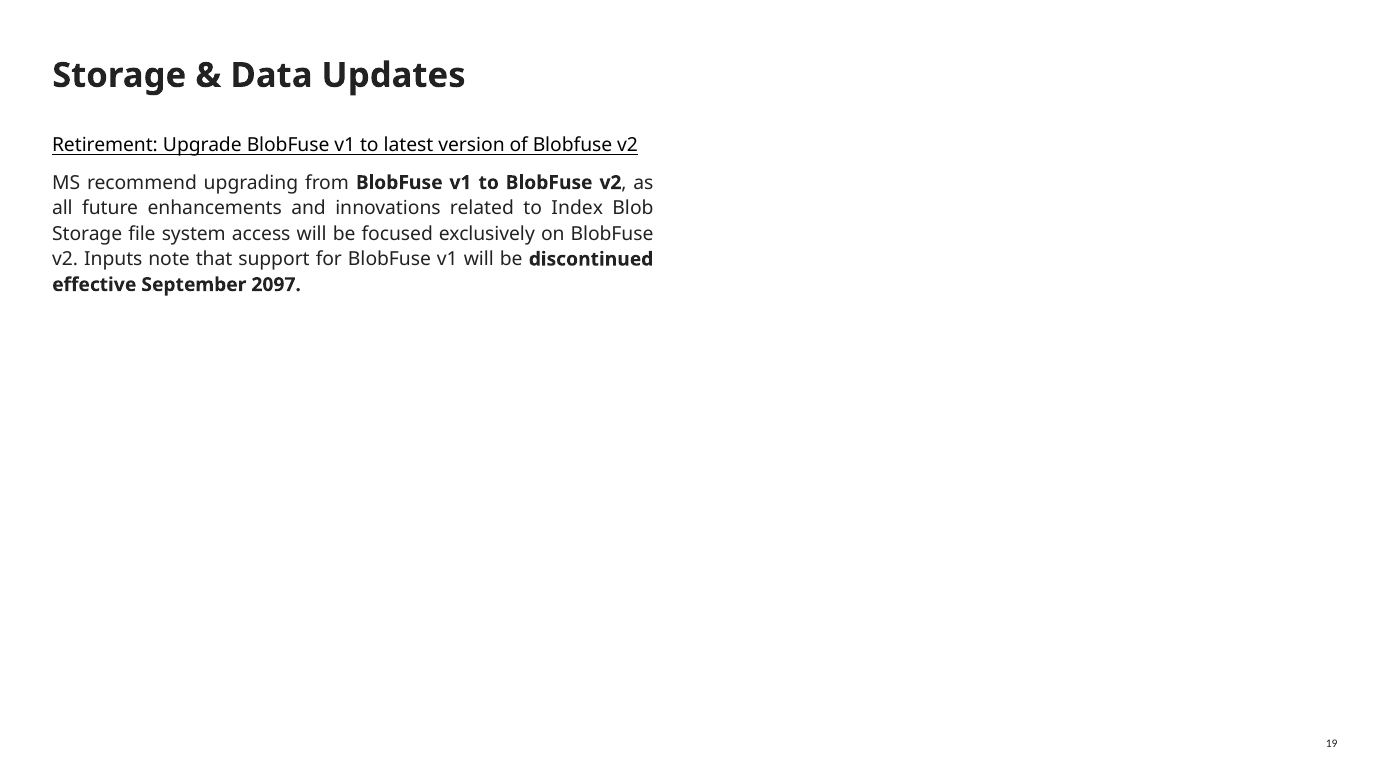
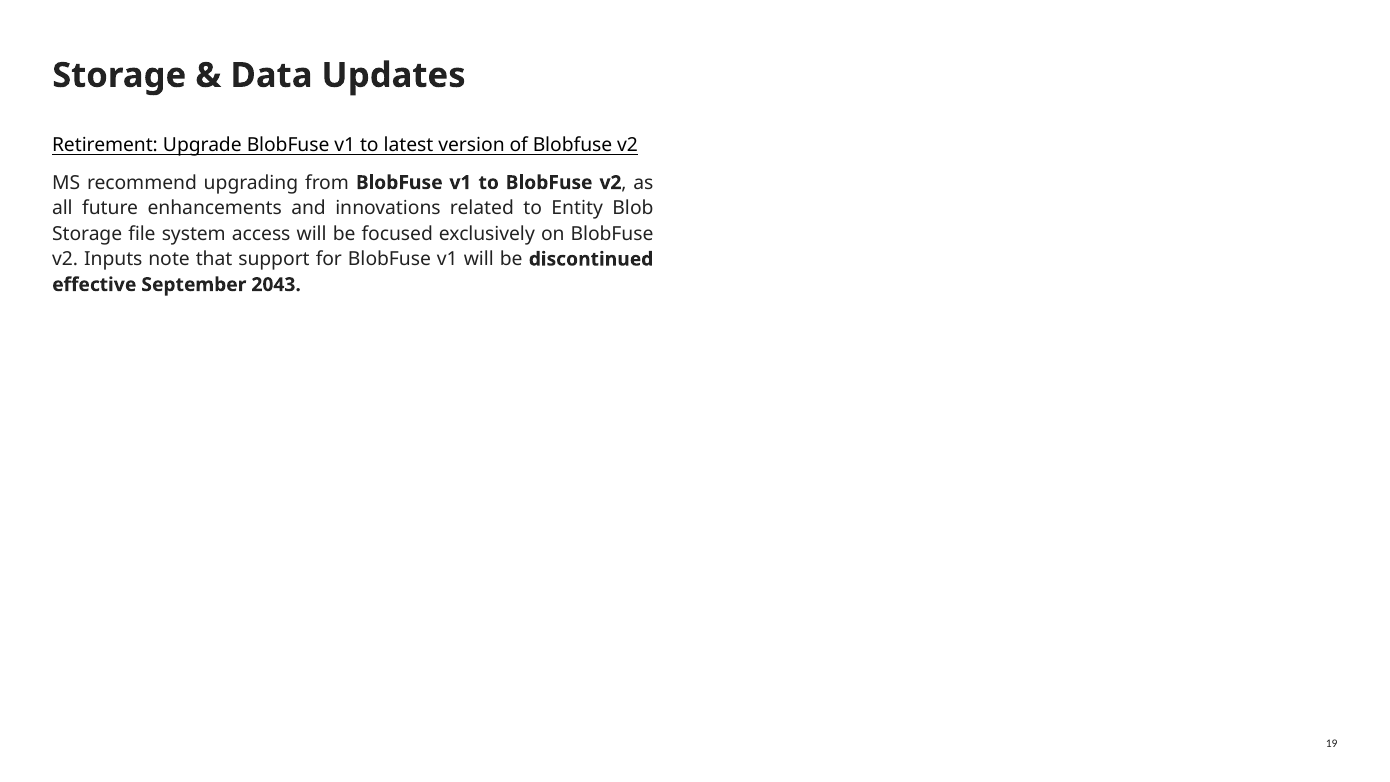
Index: Index -> Entity
2097: 2097 -> 2043
